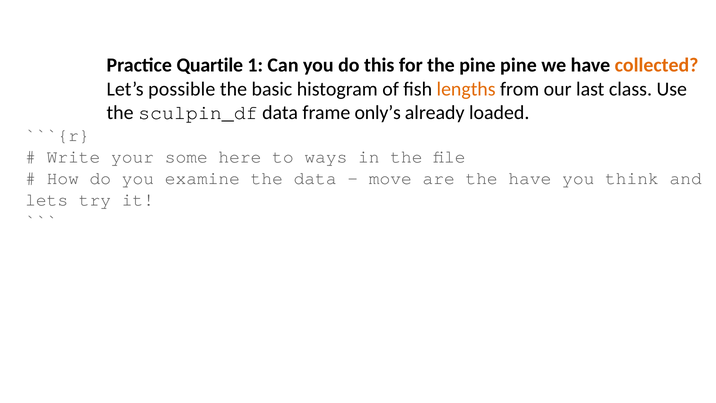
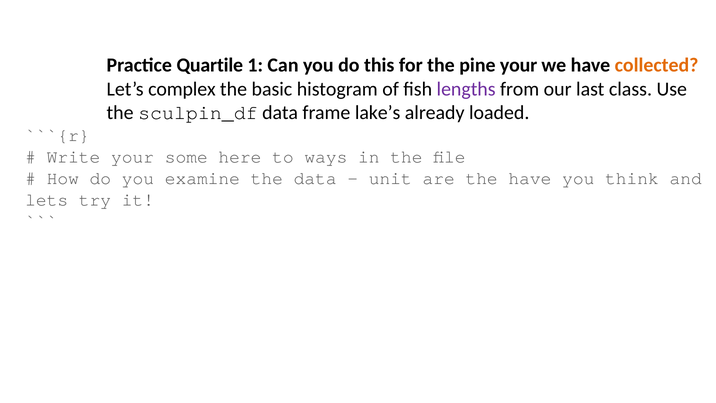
pine pine: pine -> your
possible: possible -> complex
lengths colour: orange -> purple
only’s: only’s -> lake’s
move: move -> unit
